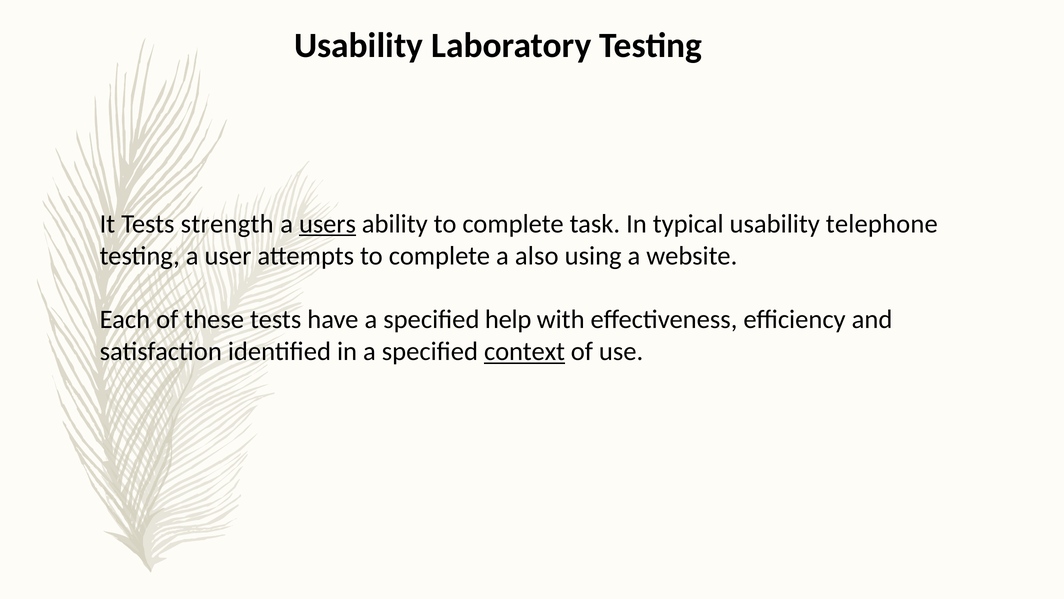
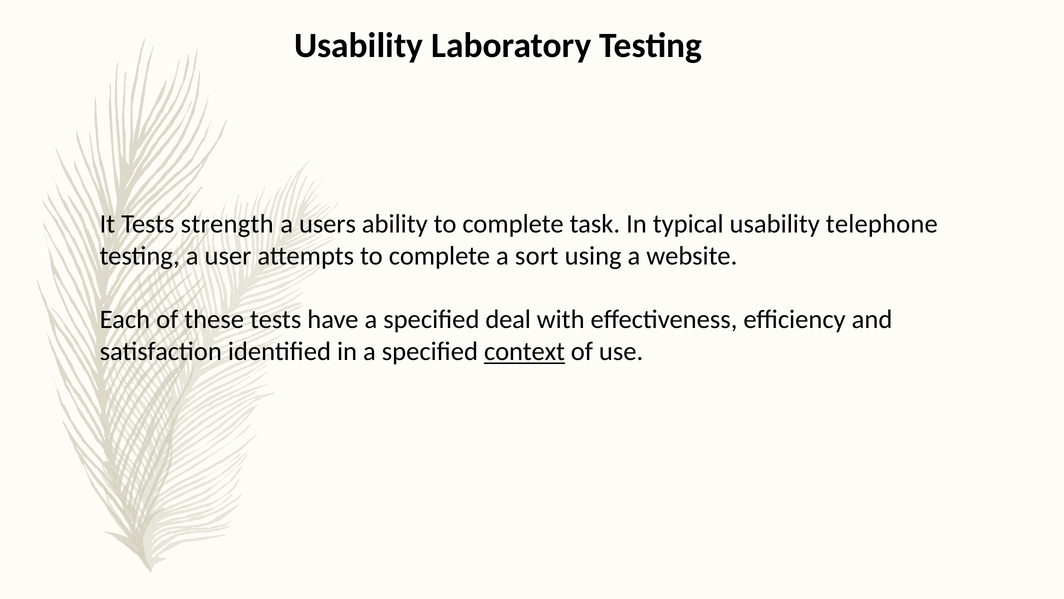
users underline: present -> none
also: also -> sort
help: help -> deal
